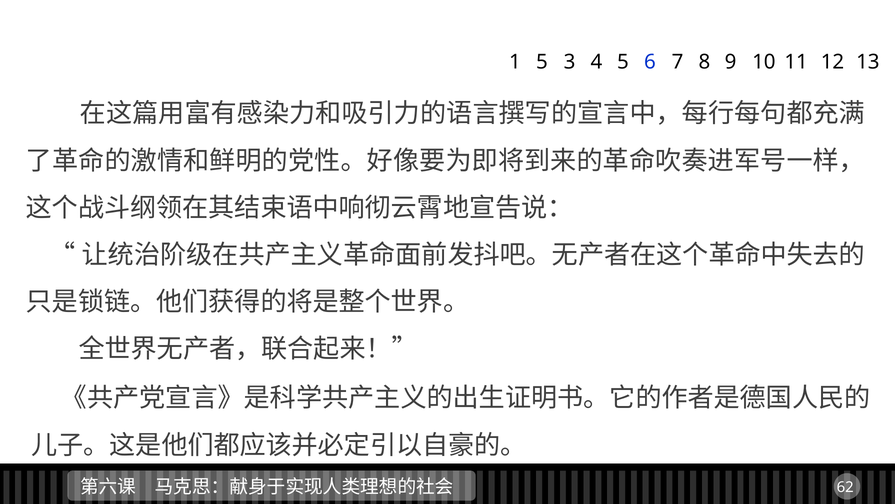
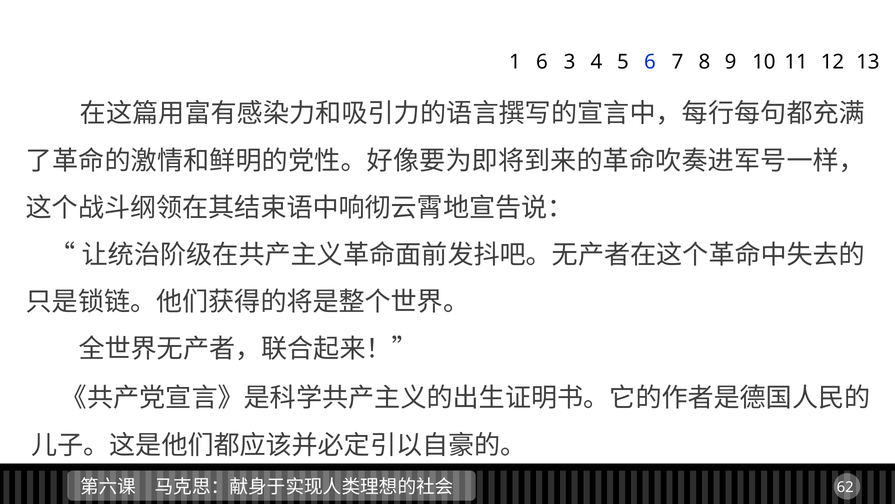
1 5: 5 -> 6
